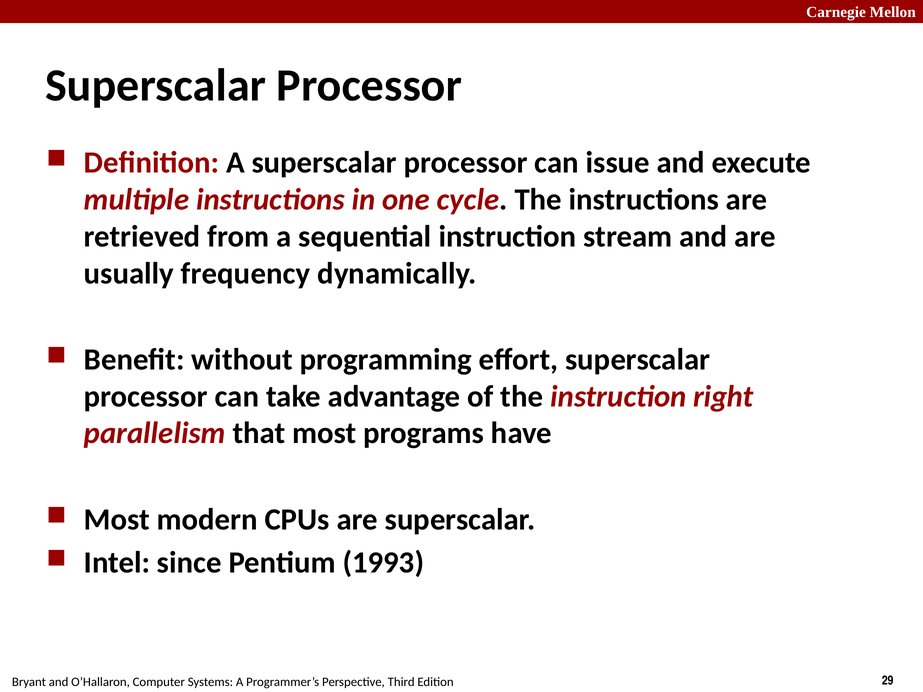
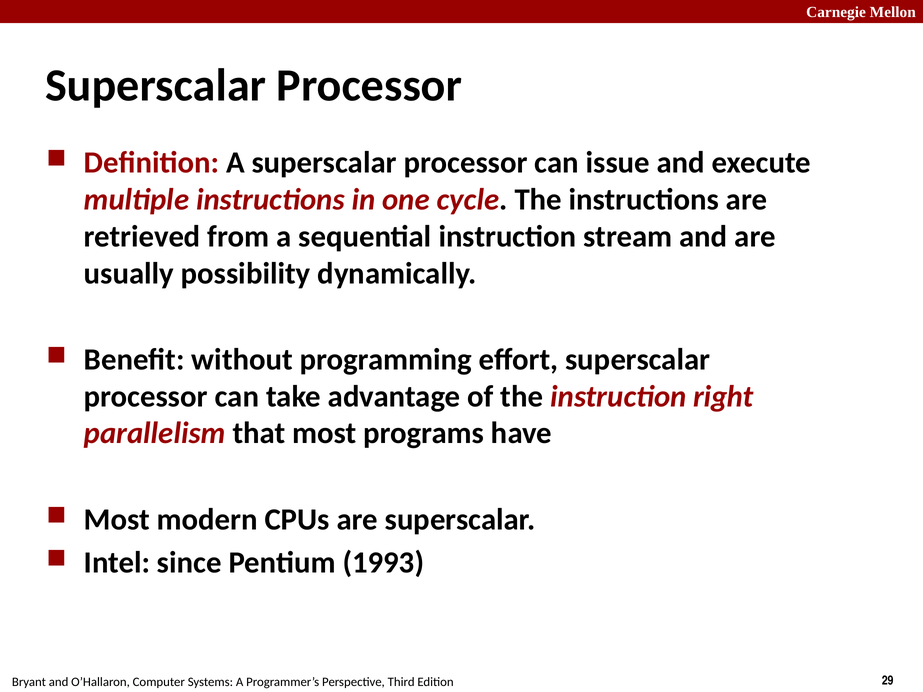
frequency: frequency -> possibility
